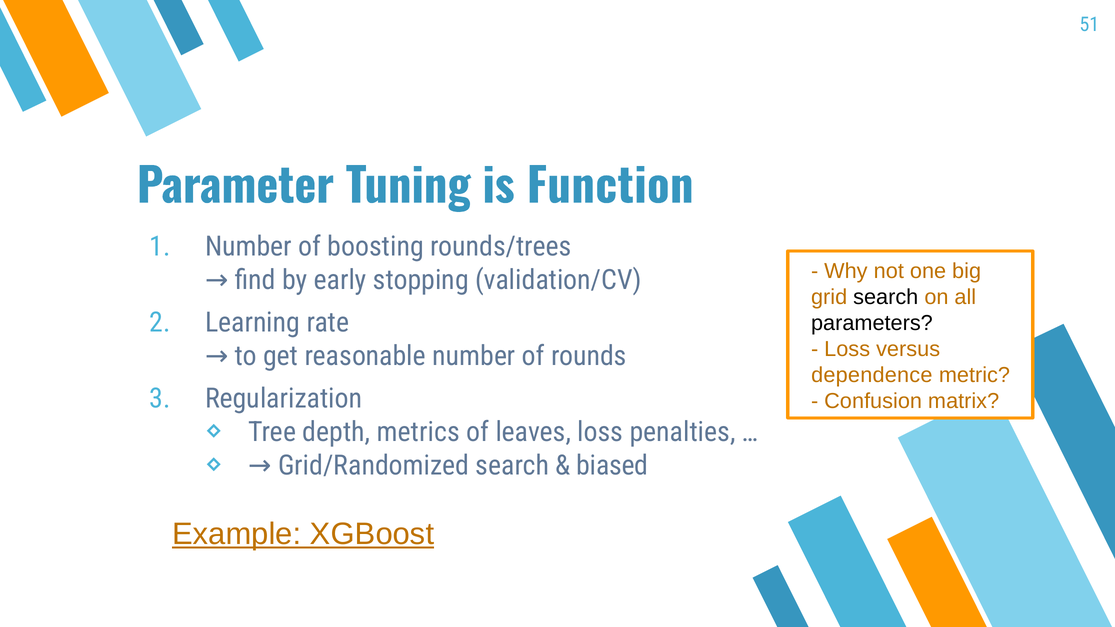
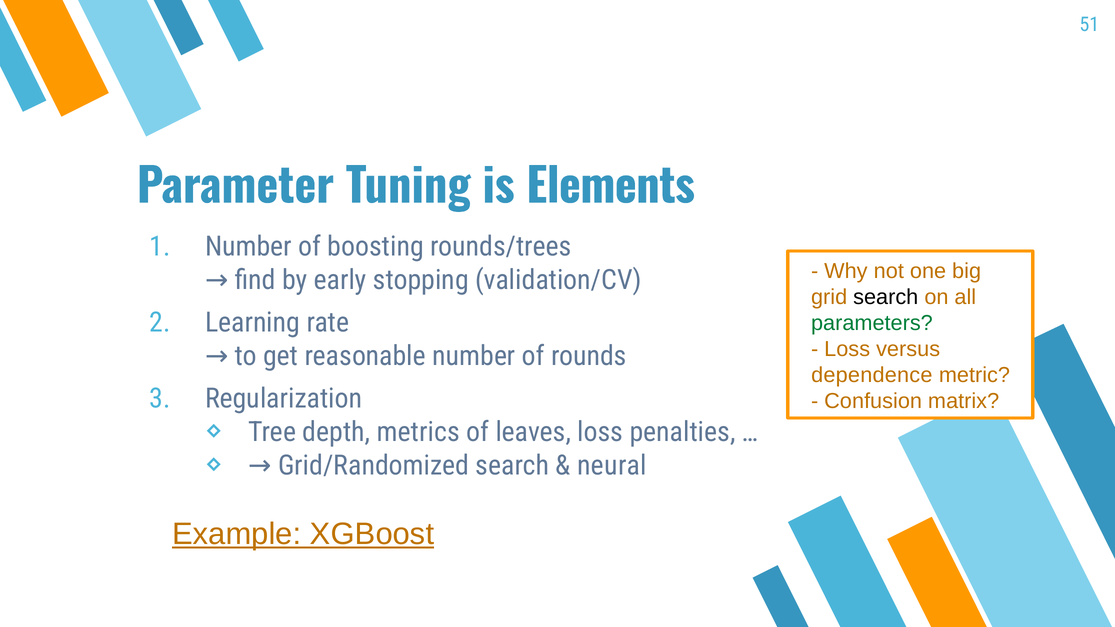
Function: Function -> Elements
parameters colour: black -> green
biased: biased -> neural
